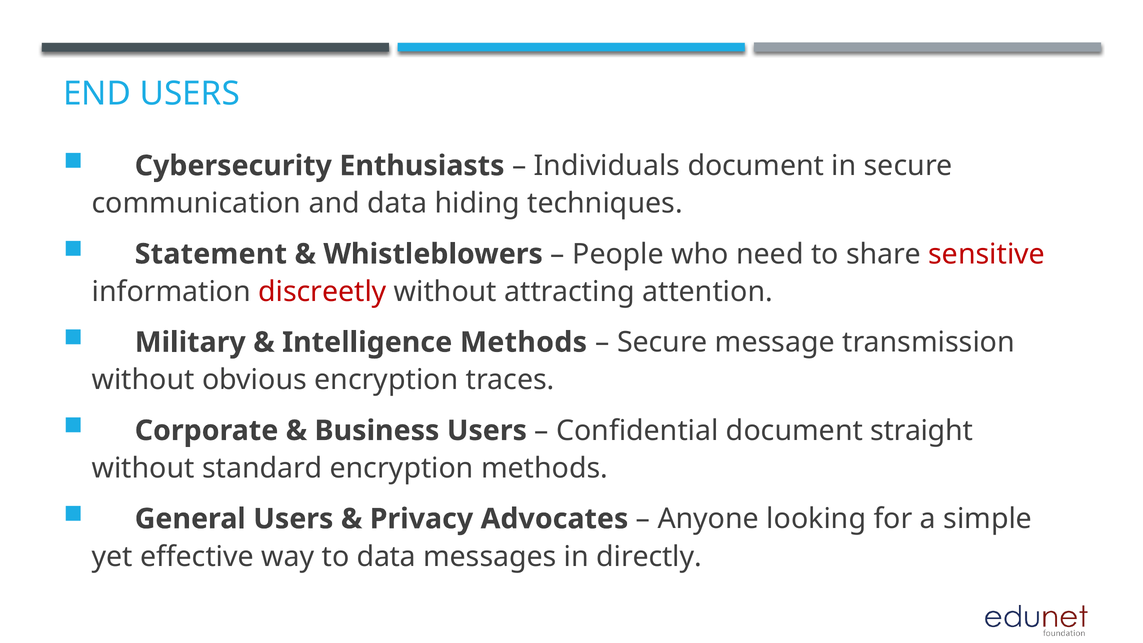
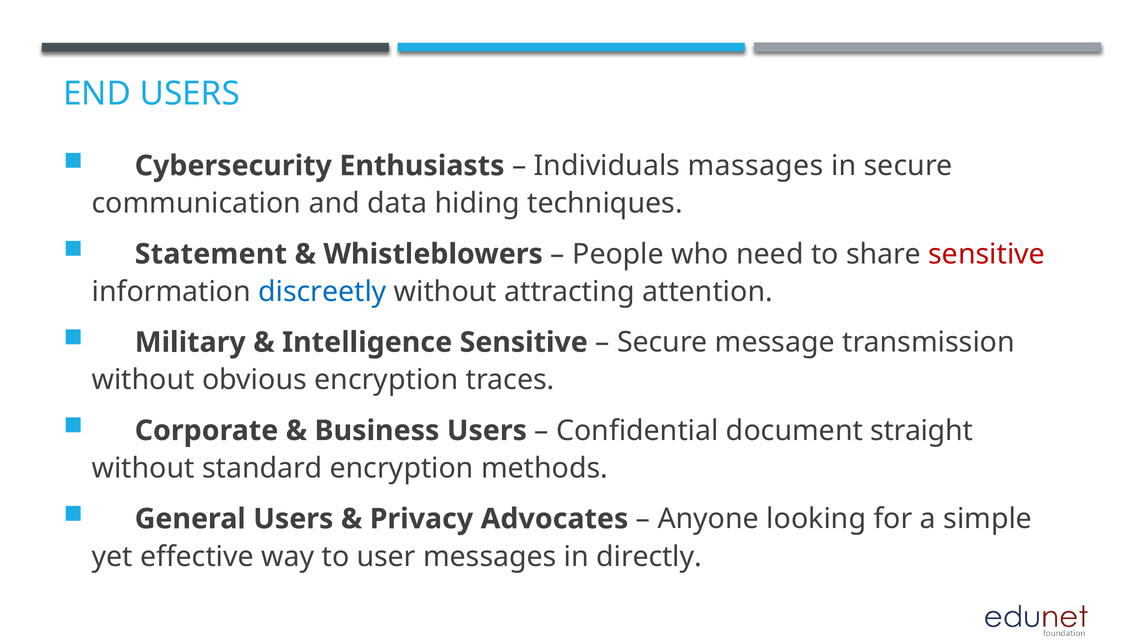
Individuals document: document -> massages
discreetly colour: red -> blue
Intelligence Methods: Methods -> Sensitive
to data: data -> user
